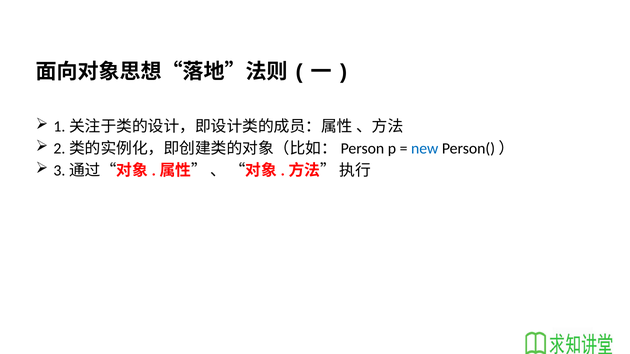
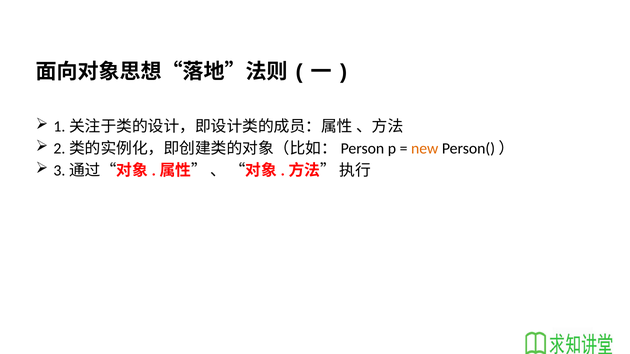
new colour: blue -> orange
